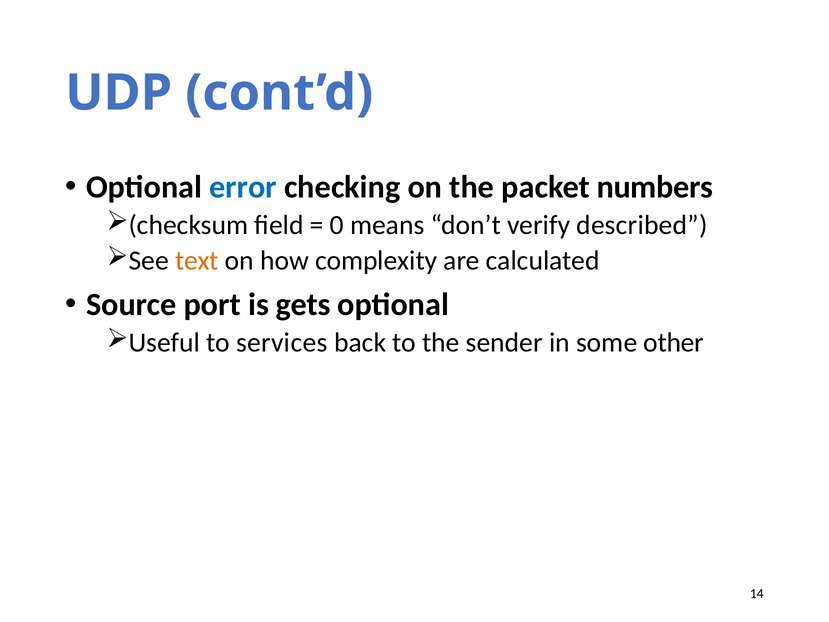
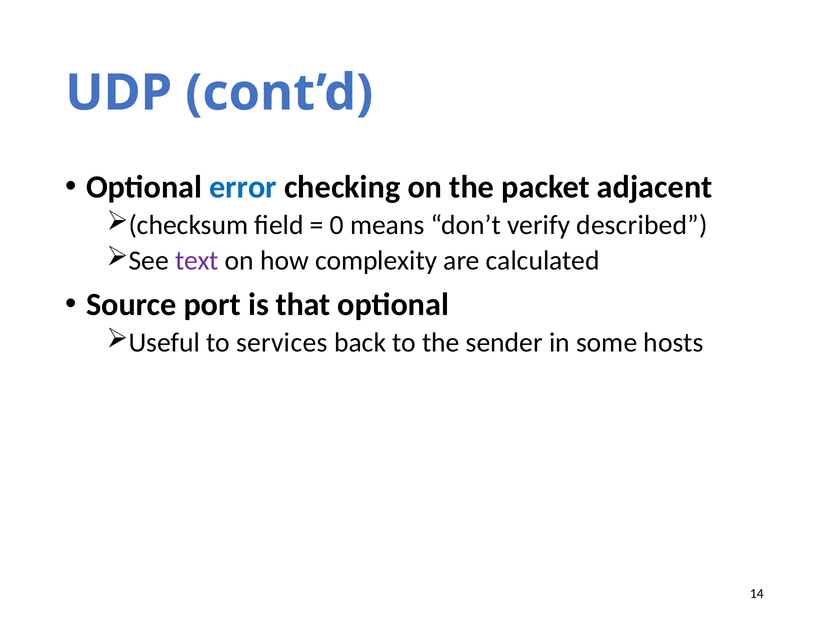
numbers: numbers -> adjacent
text colour: orange -> purple
gets: gets -> that
other: other -> hosts
